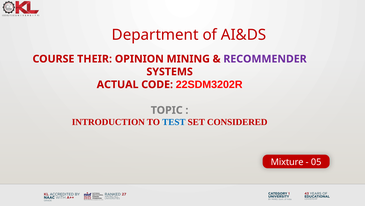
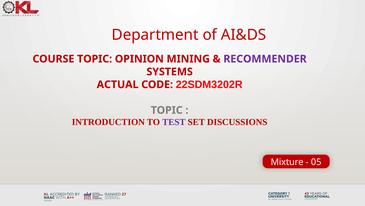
COURSE THEIR: THEIR -> TOPIC
TEST colour: blue -> purple
CONSIDERED: CONSIDERED -> DISCUSSIONS
